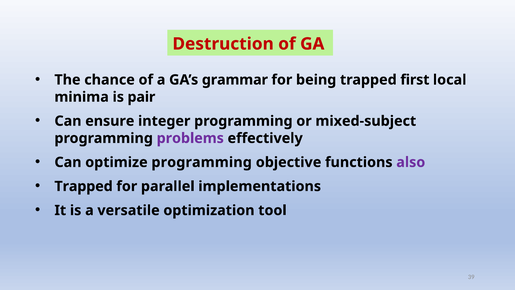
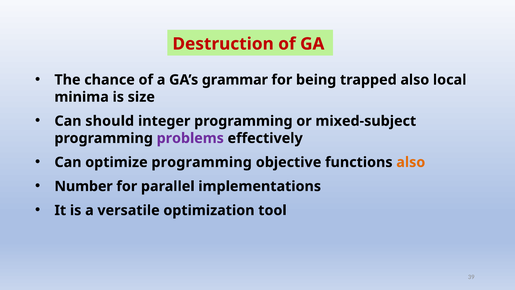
trapped first: first -> also
pair: pair -> size
ensure: ensure -> should
also at (411, 162) colour: purple -> orange
Trapped at (84, 186): Trapped -> Number
